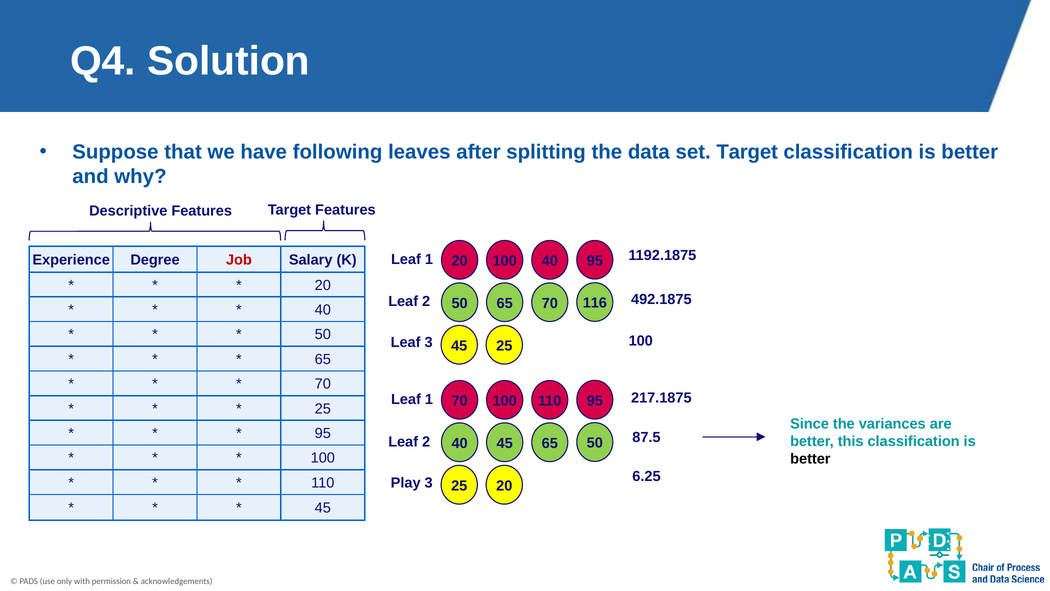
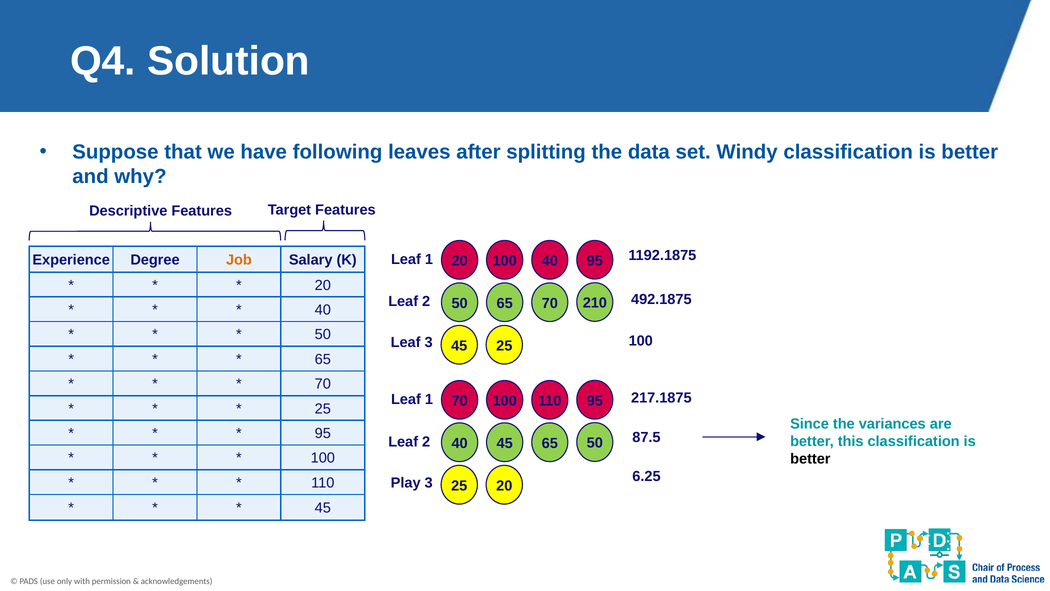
set Target: Target -> Windy
Job colour: red -> orange
116: 116 -> 210
